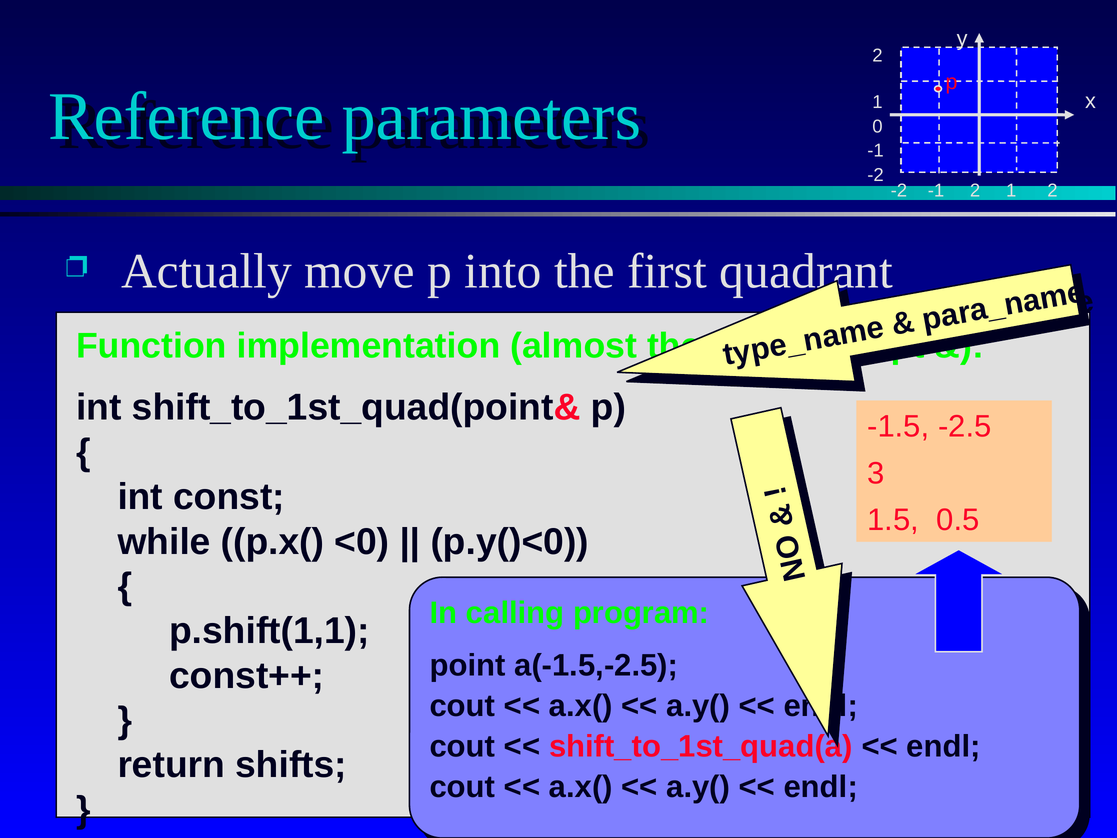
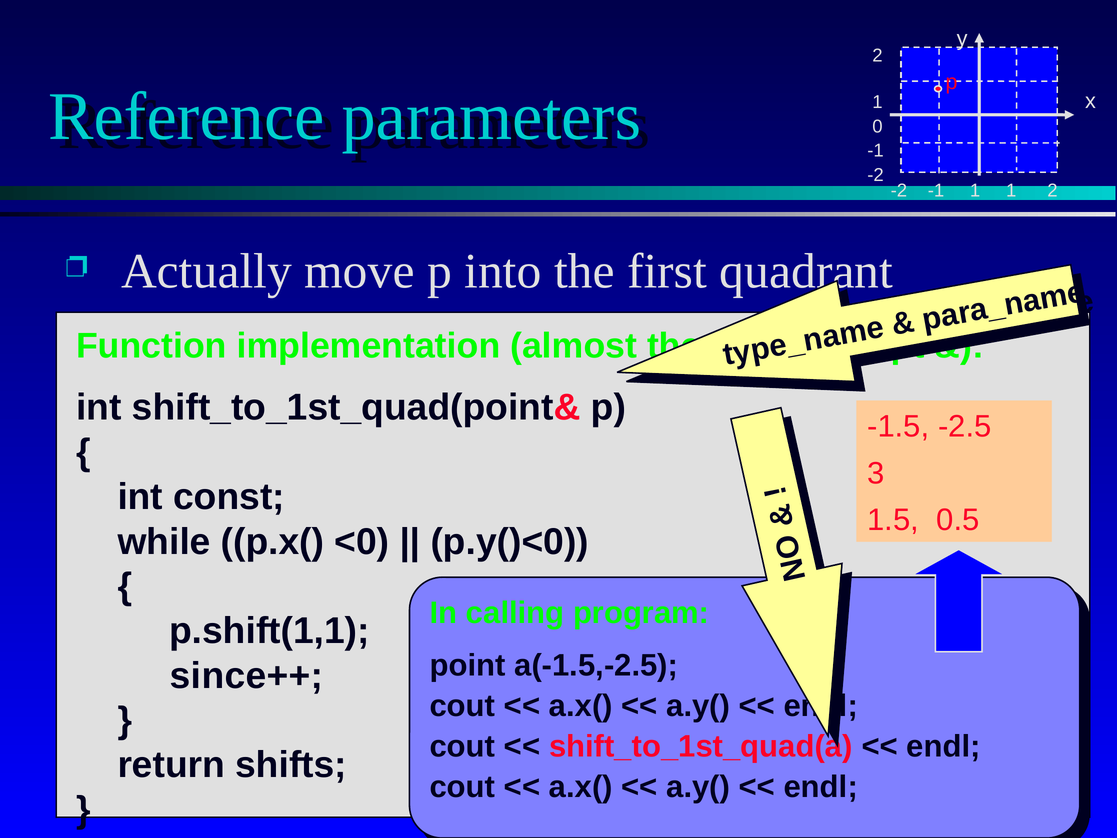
-1 2: 2 -> 1
const++: const++ -> since++
